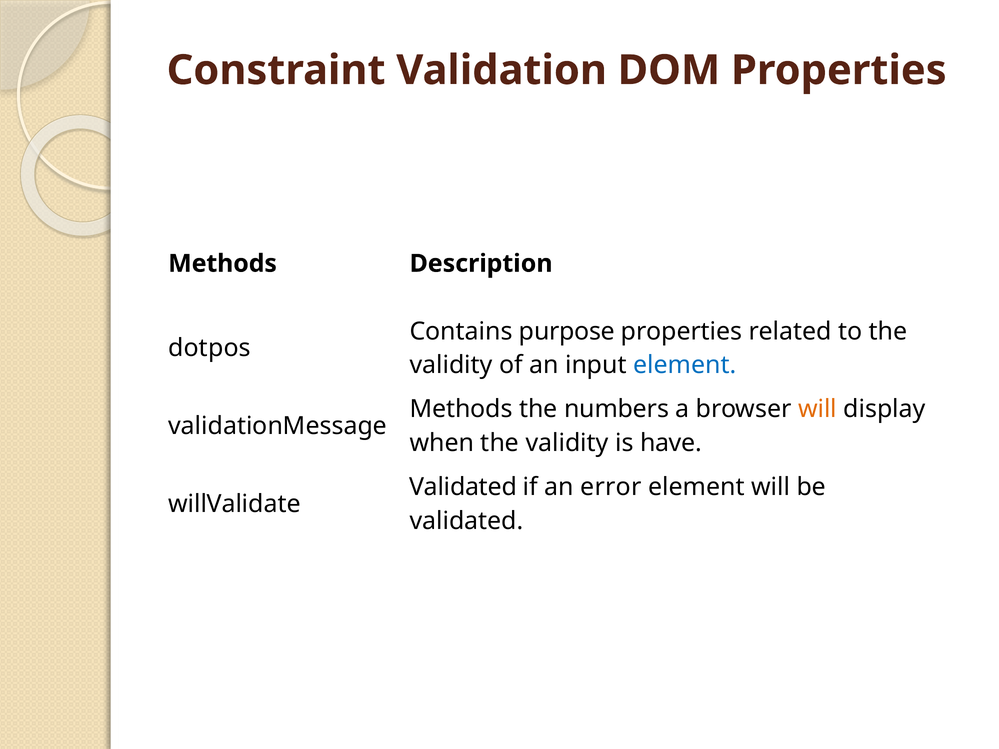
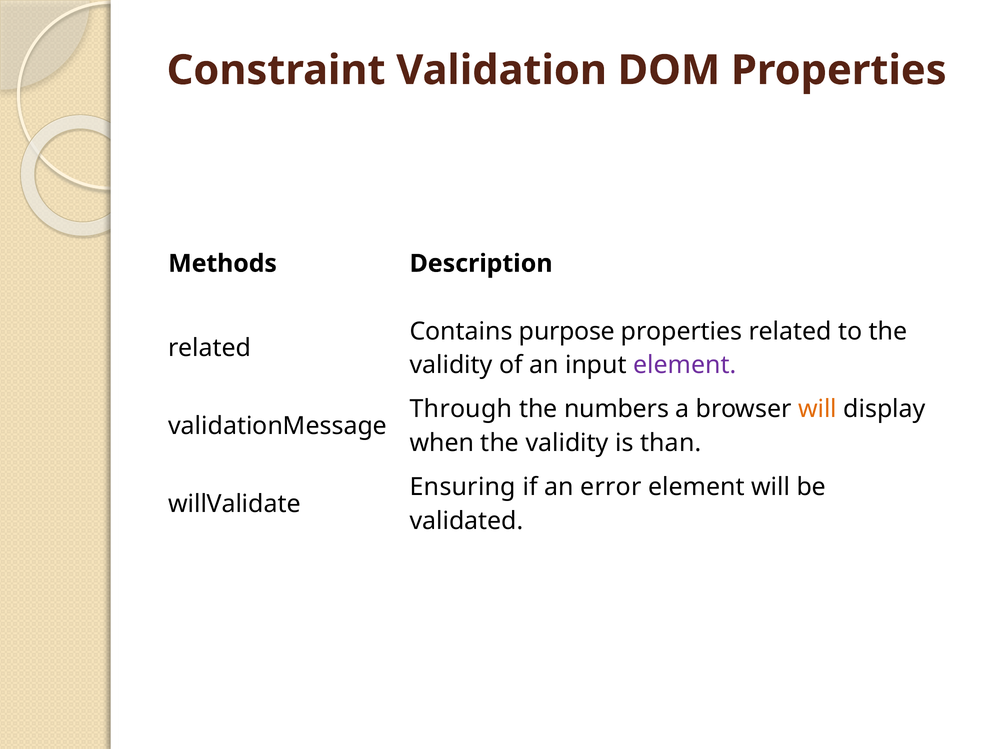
dotpos at (210, 348): dotpos -> related
element at (685, 365) colour: blue -> purple
Methods at (461, 409): Methods -> Through
have: have -> than
Validated at (463, 487): Validated -> Ensuring
